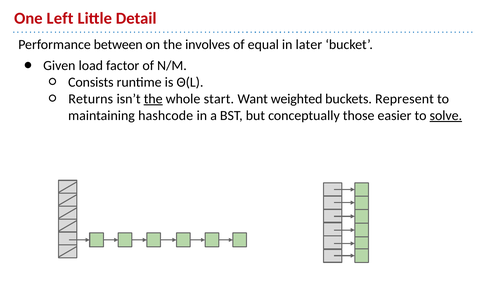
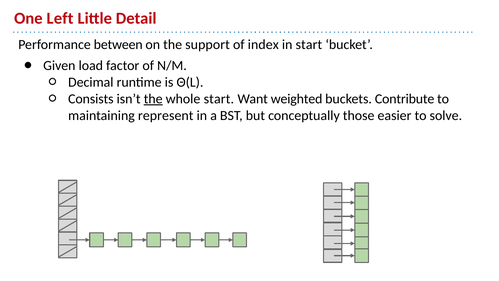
involves: involves -> support
equal: equal -> index
in later: later -> start
Consists: Consists -> Decimal
Returns: Returns -> Consists
Represent: Represent -> Contribute
hashcode: hashcode -> represent
solve underline: present -> none
